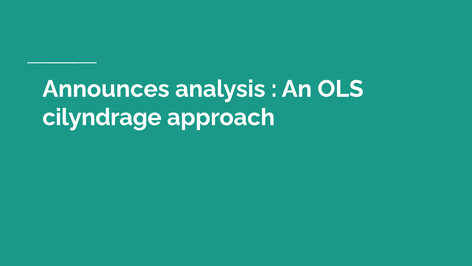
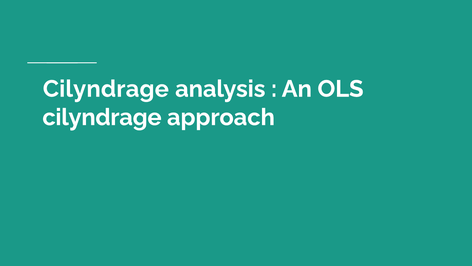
Announces at (106, 89): Announces -> Cilyndrage
